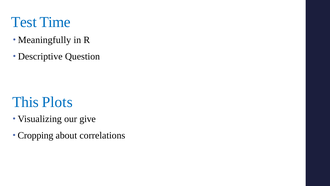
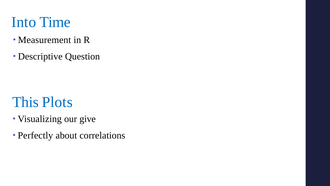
Test: Test -> Into
Meaningfully: Meaningfully -> Measurement
Cropping: Cropping -> Perfectly
